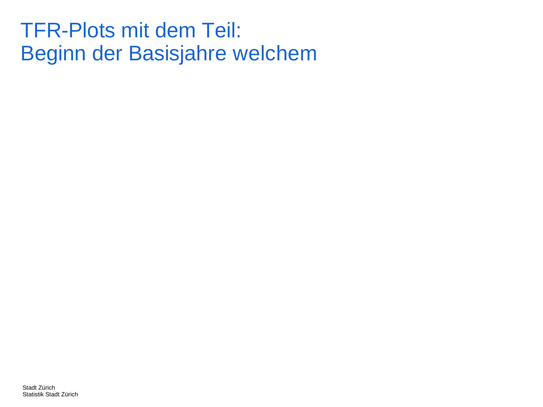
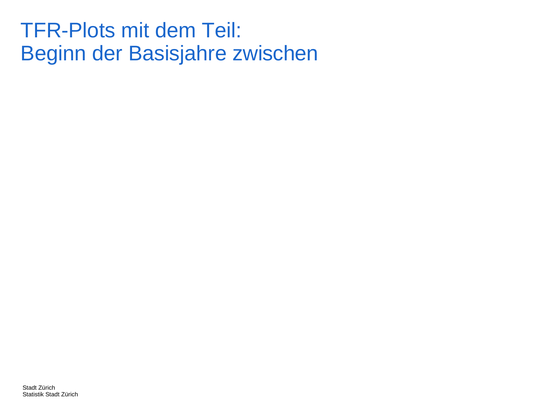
welchem: welchem -> zwischen
